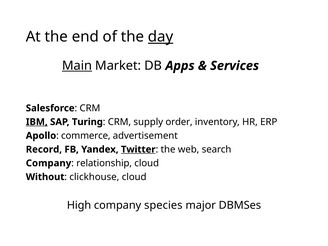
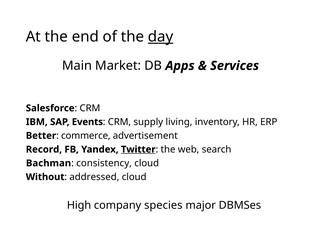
Main underline: present -> none
IBM underline: present -> none
Turing: Turing -> Events
order: order -> living
Apollo: Apollo -> Better
Company at (49, 163): Company -> Bachman
relationship: relationship -> consistency
clickhouse: clickhouse -> addressed
